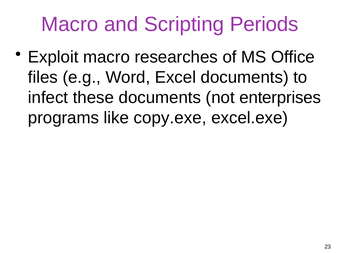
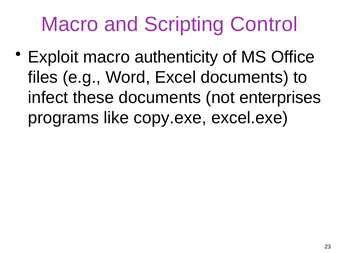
Periods: Periods -> Control
researches: researches -> authenticity
